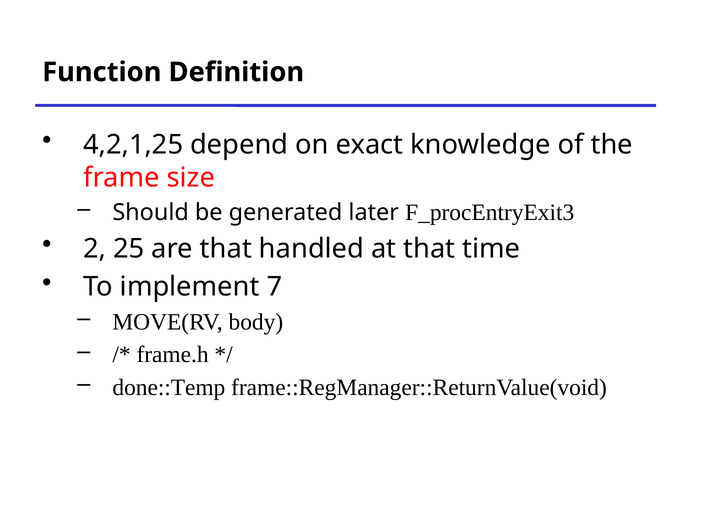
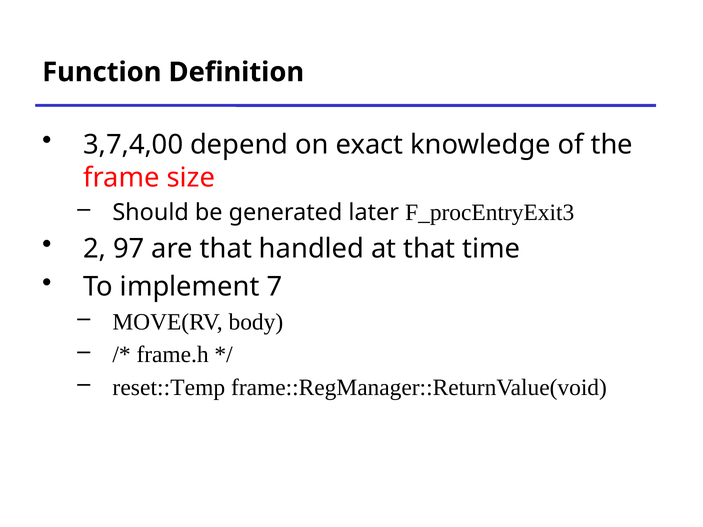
4,2,1,25: 4,2,1,25 -> 3,7,4,00
25: 25 -> 97
done::Temp: done::Temp -> reset::Temp
